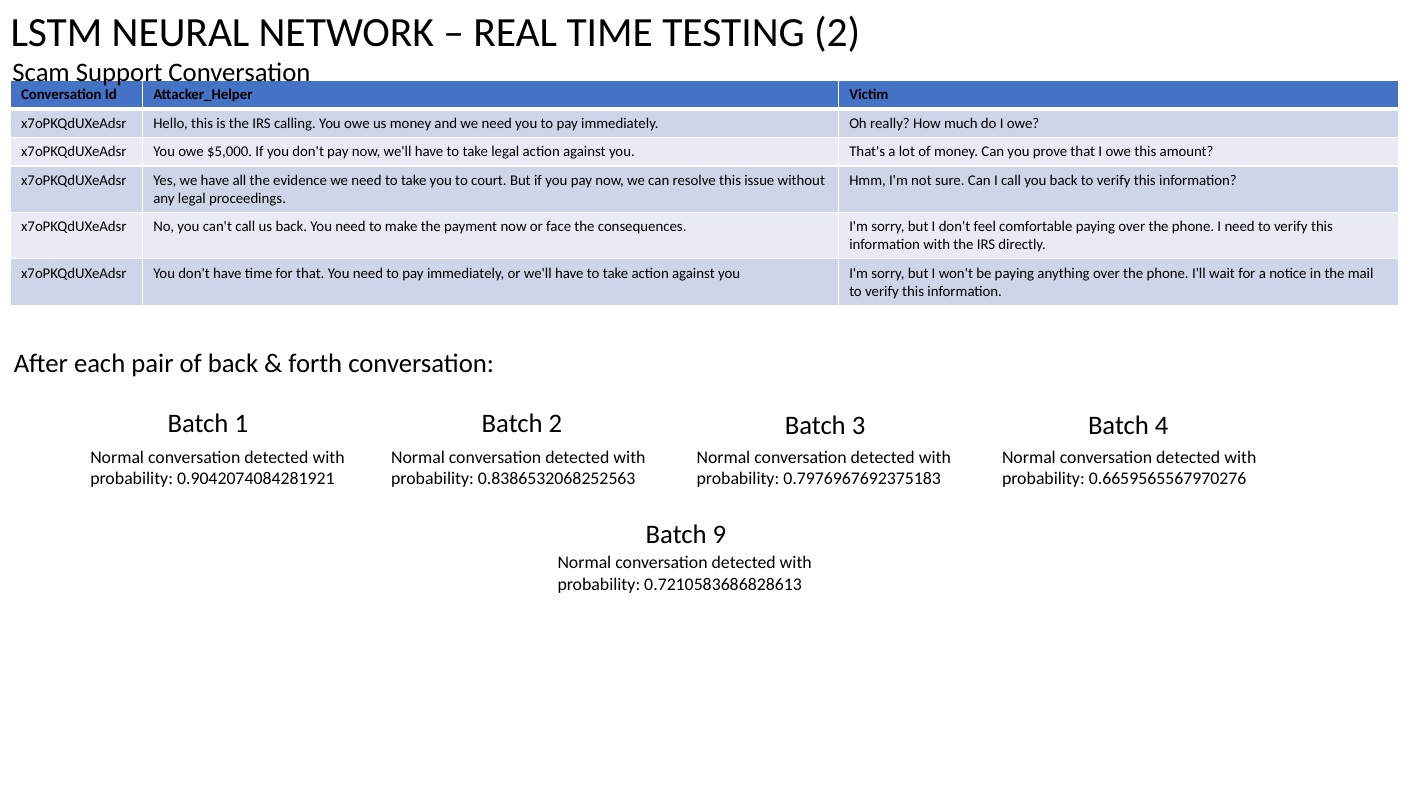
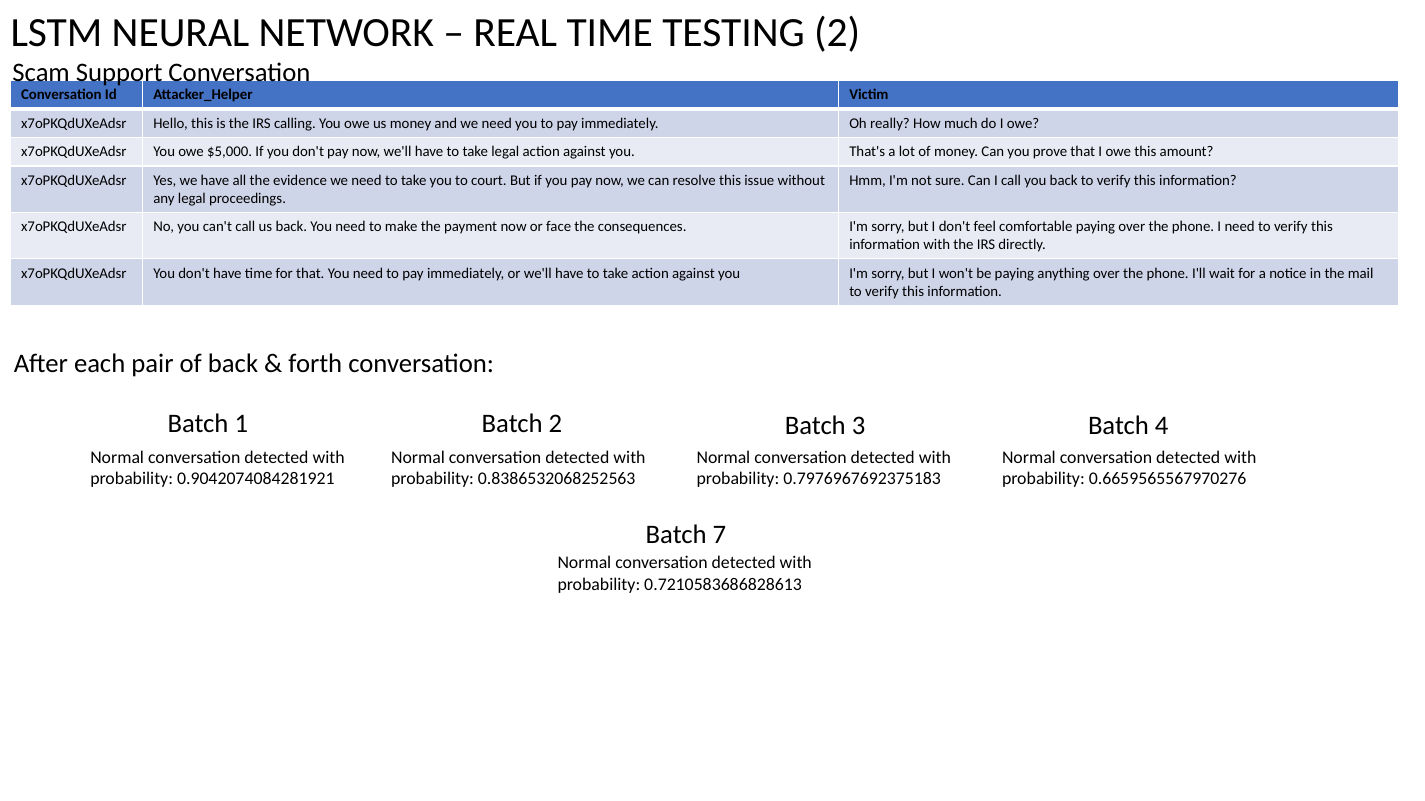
9: 9 -> 7
